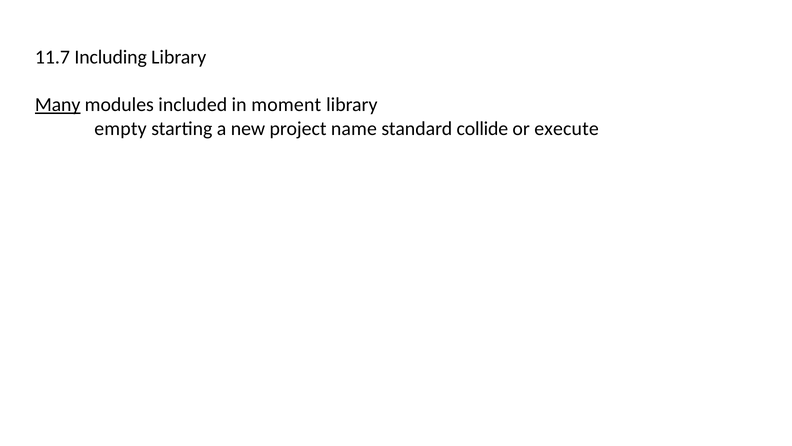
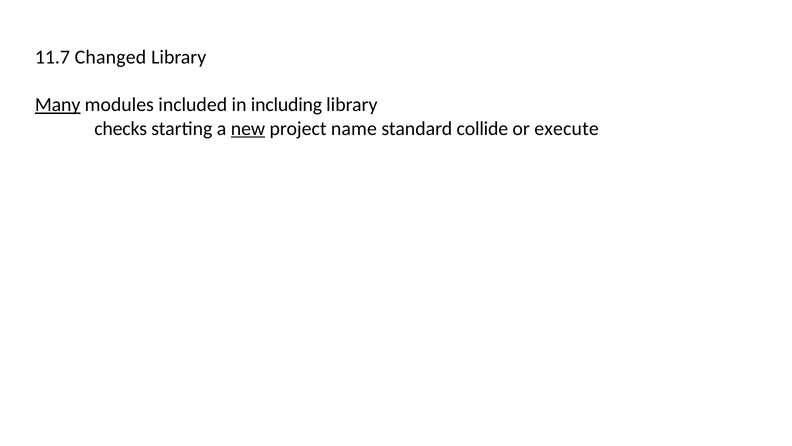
Including: Including -> Changed
moment: moment -> including
empty: empty -> checks
new underline: none -> present
